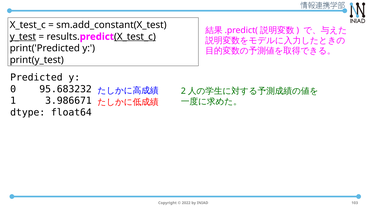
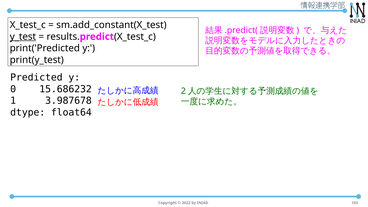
X_test_c at (135, 37) underline: present -> none
95.683232: 95.683232 -> 15.686232
3.986671: 3.986671 -> 3.987678
